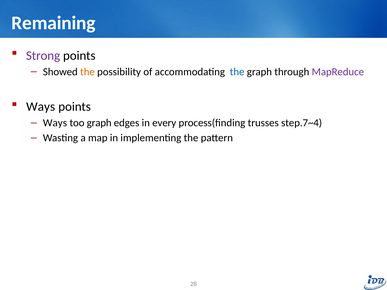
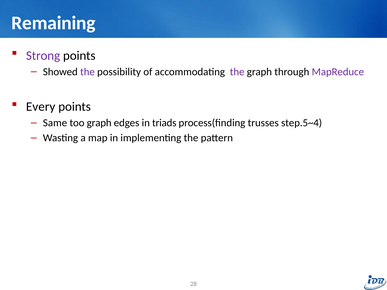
the at (87, 72) colour: orange -> purple
the at (237, 72) colour: blue -> purple
Ways at (41, 107): Ways -> Every
Ways at (55, 123): Ways -> Same
every: every -> triads
step.7~4: step.7~4 -> step.5~4
